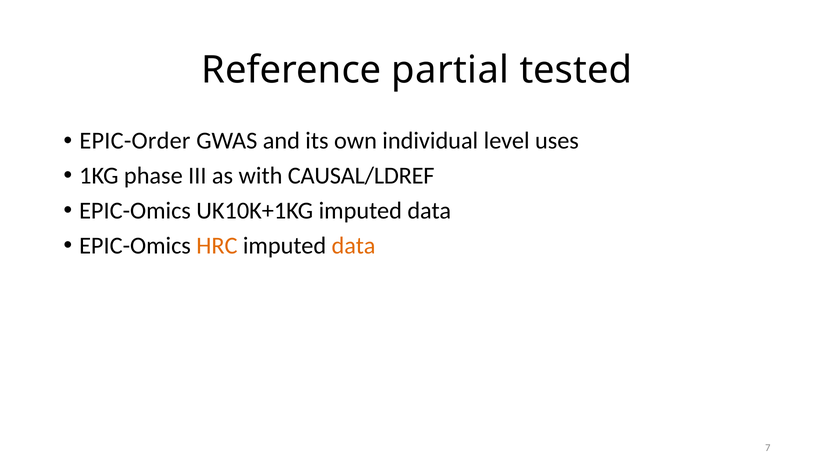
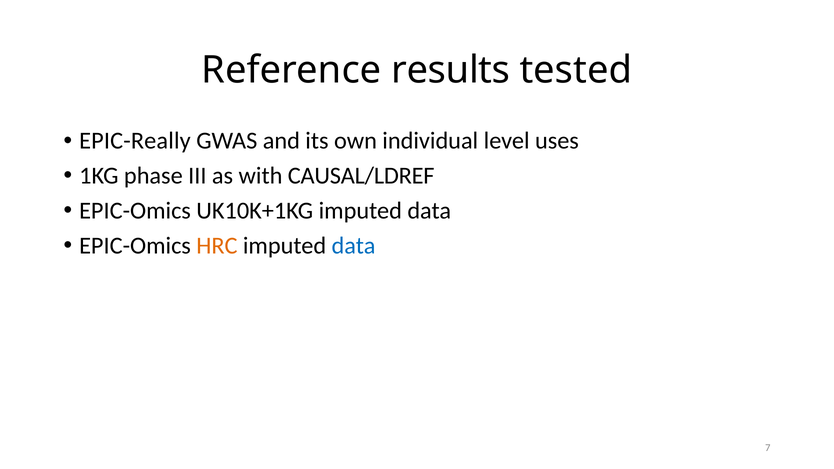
partial: partial -> results
EPIC-Order: EPIC-Order -> EPIC-Really
data at (354, 246) colour: orange -> blue
